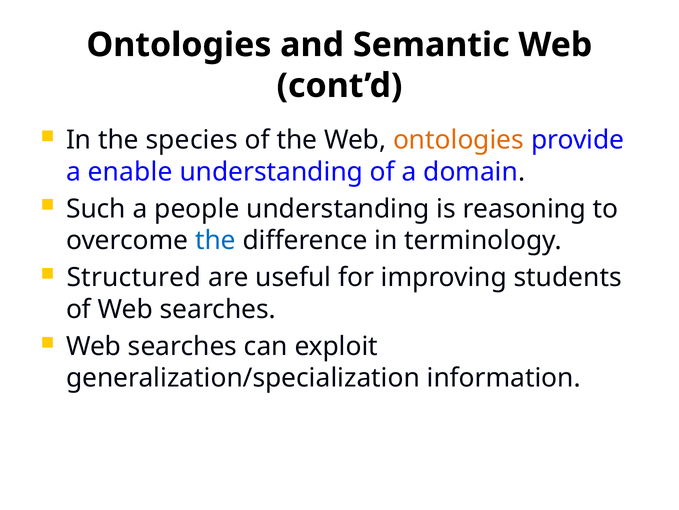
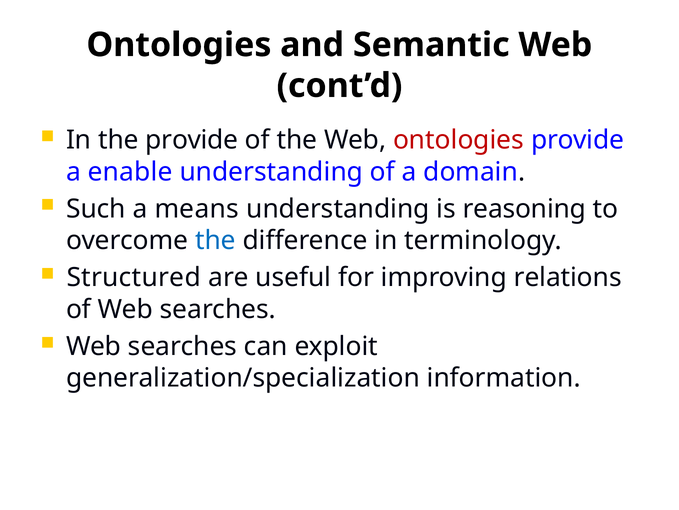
the species: species -> provide
ontologies at (459, 140) colour: orange -> red
people: people -> means
students: students -> relations
